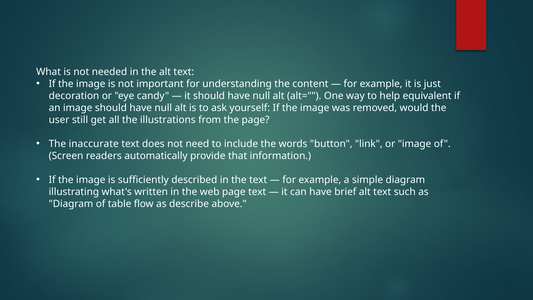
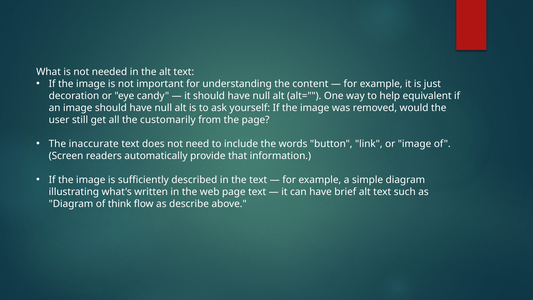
illustrations: illustrations -> customarily
table: table -> think
